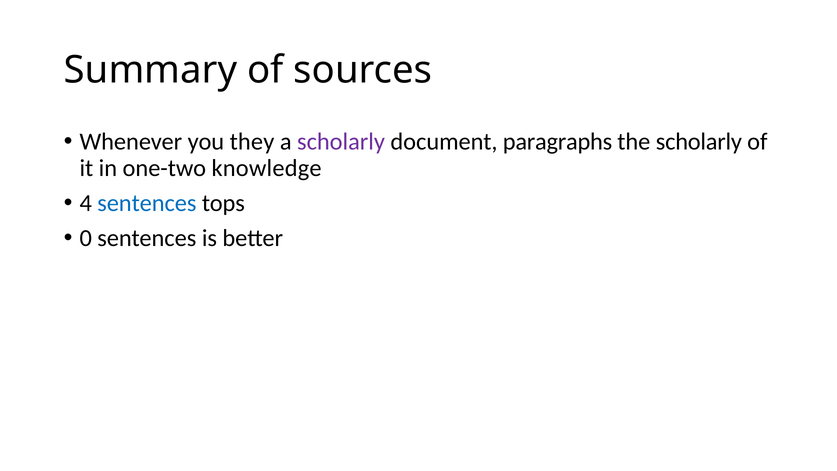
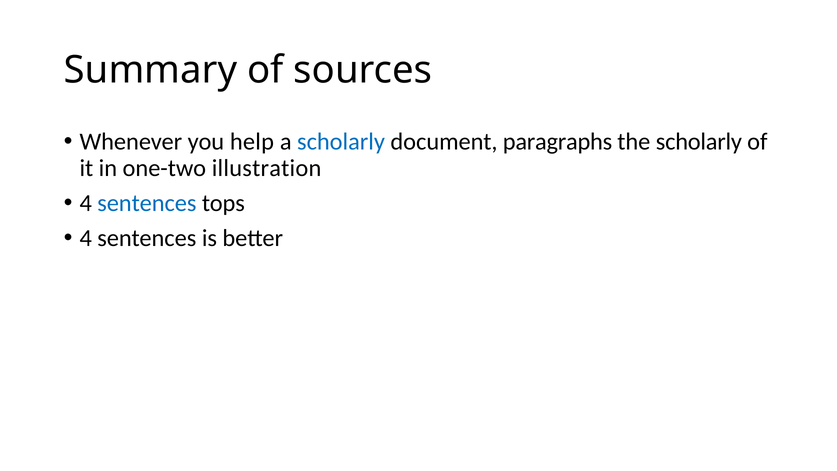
they: they -> help
scholarly at (341, 142) colour: purple -> blue
knowledge: knowledge -> illustration
0 at (86, 238): 0 -> 4
